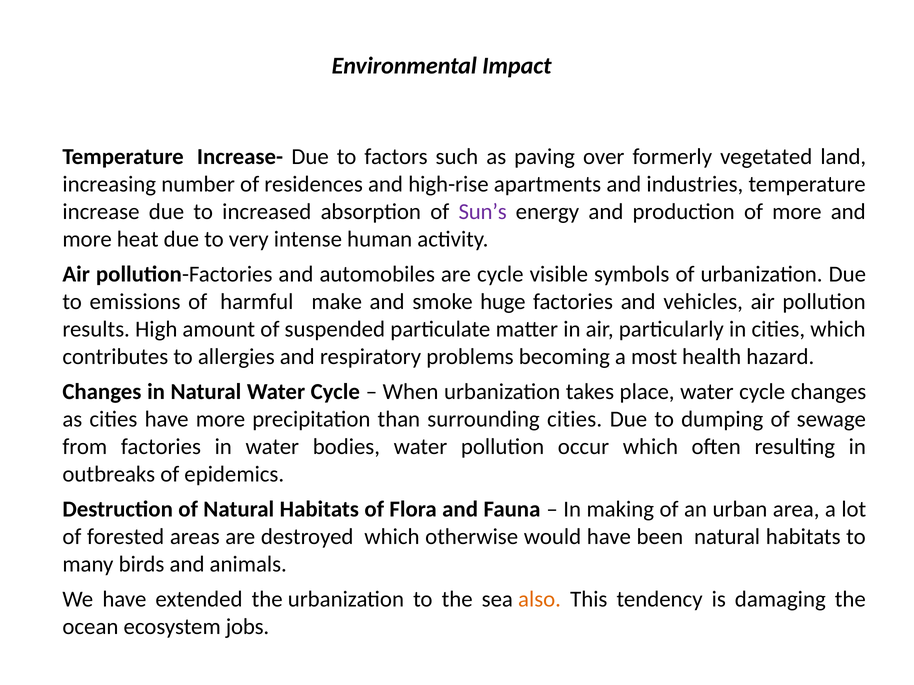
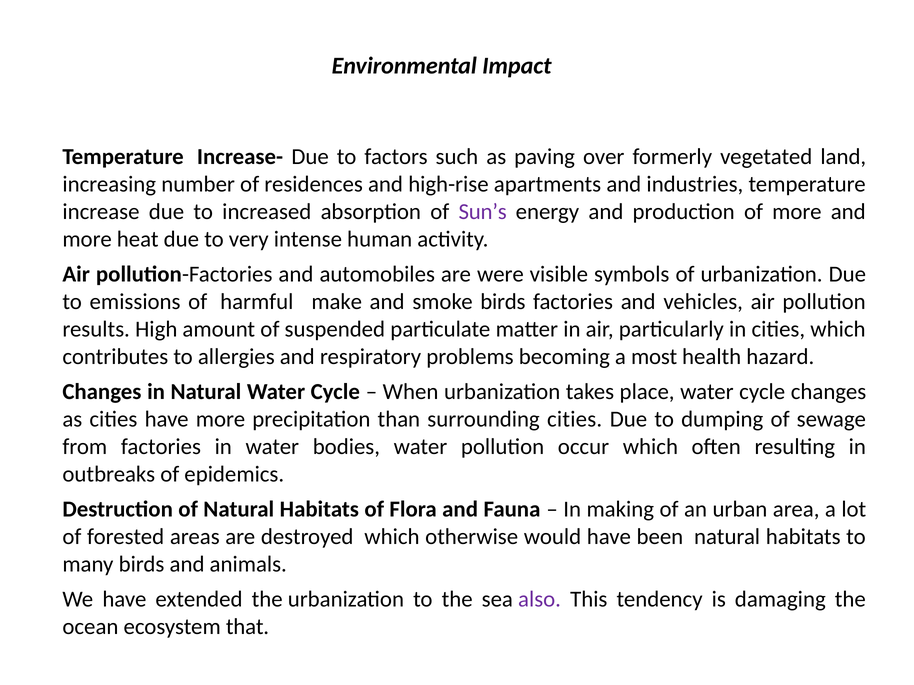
are cycle: cycle -> were
smoke huge: huge -> birds
also colour: orange -> purple
jobs: jobs -> that
